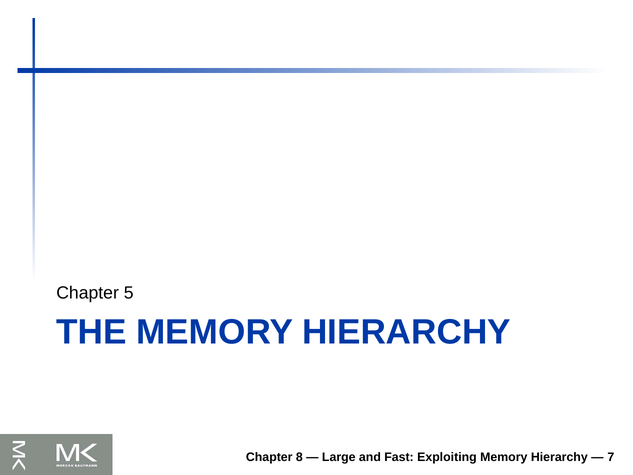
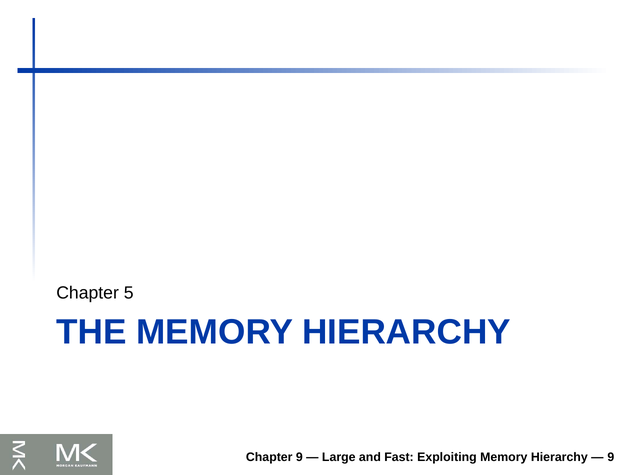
Chapter 8: 8 -> 9
7 at (611, 457): 7 -> 9
